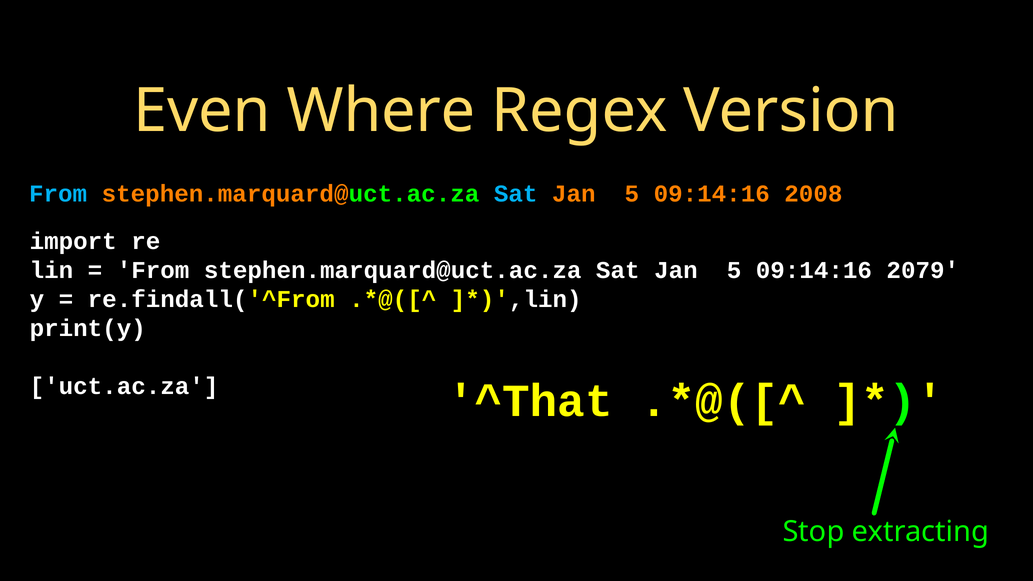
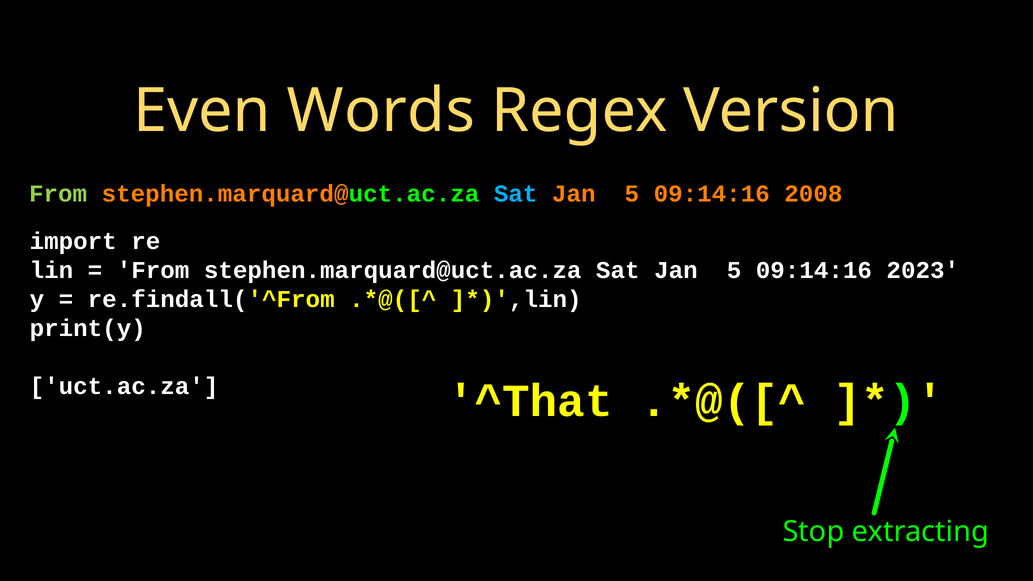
Where: Where -> Words
From at (58, 194) colour: light blue -> light green
2079: 2079 -> 2023
